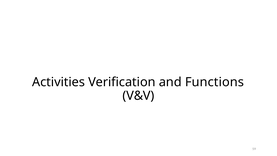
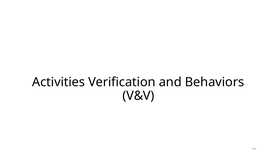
Functions: Functions -> Behaviors
